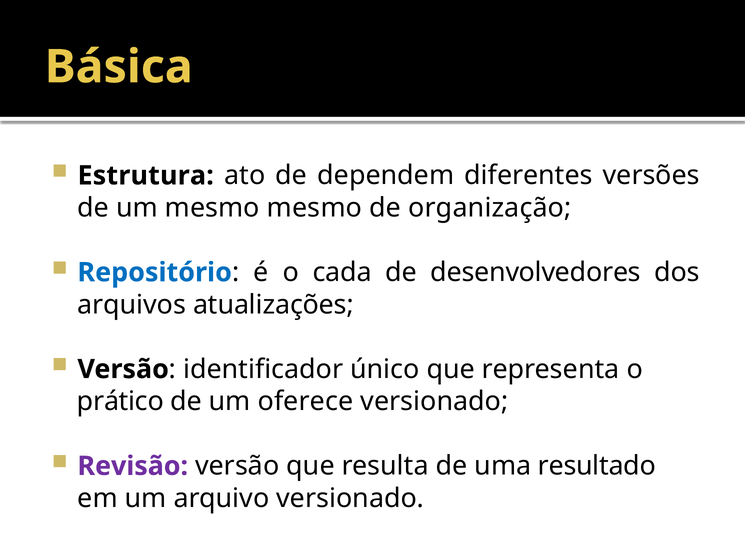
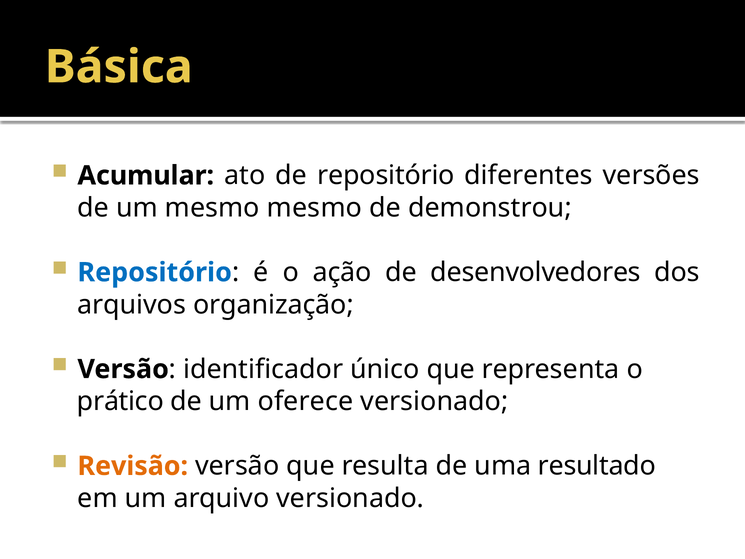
Estrutura: Estrutura -> Acumular
de dependem: dependem -> repositório
organização: organização -> demonstrou
cada: cada -> ação
atualizações: atualizações -> organização
Revisão colour: purple -> orange
